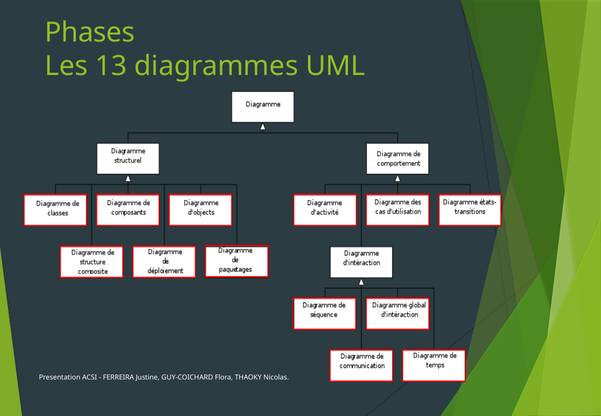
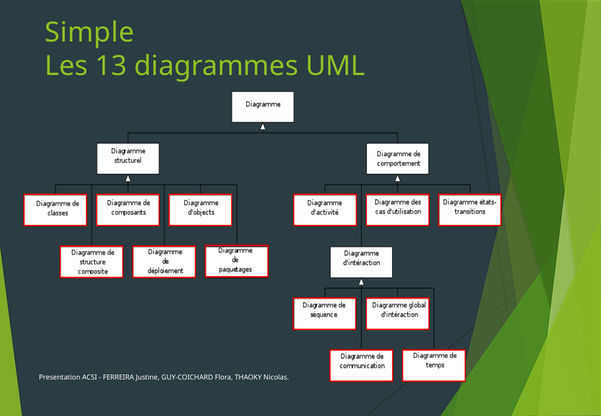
Phases: Phases -> Simple
